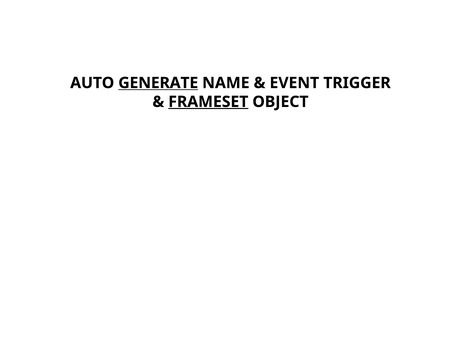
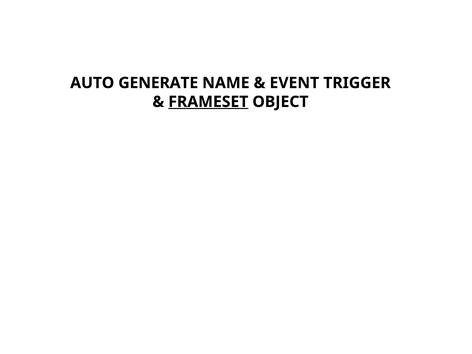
GENERATE underline: present -> none
